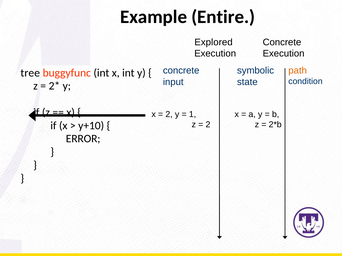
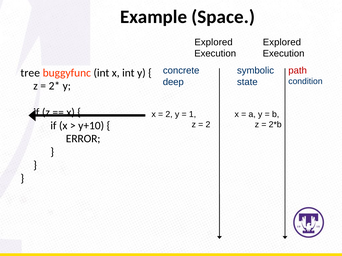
Entire: Entire -> Space
Concrete at (282, 42): Concrete -> Explored
path colour: orange -> red
input: input -> deep
